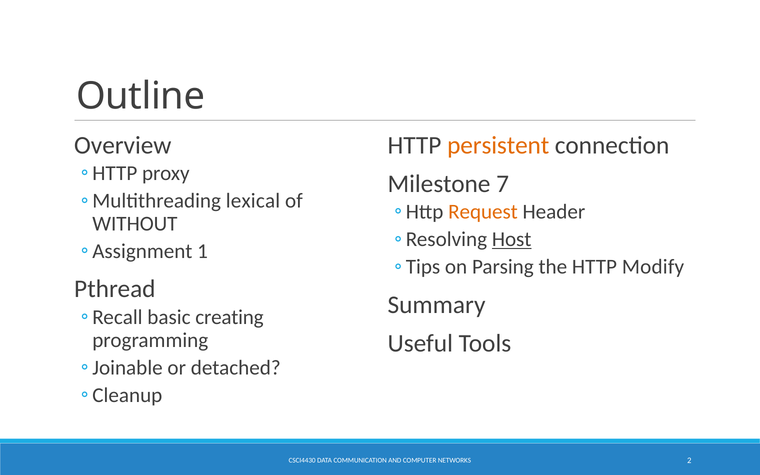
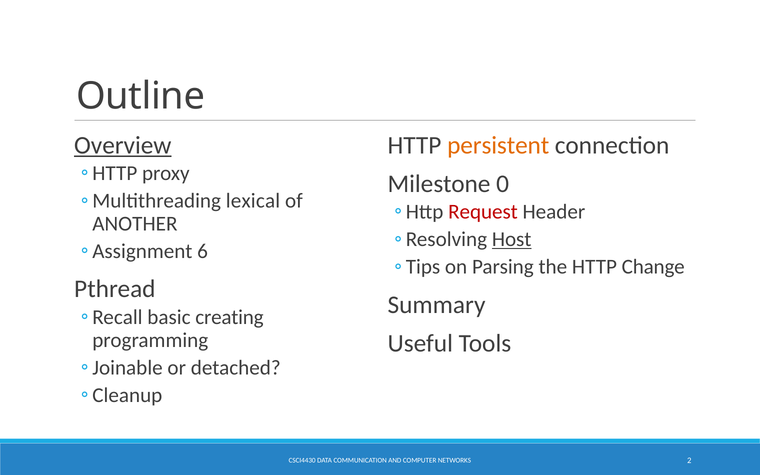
Overview underline: none -> present
7: 7 -> 0
Request colour: orange -> red
WITHOUT: WITHOUT -> ANOTHER
1: 1 -> 6
Modify: Modify -> Change
